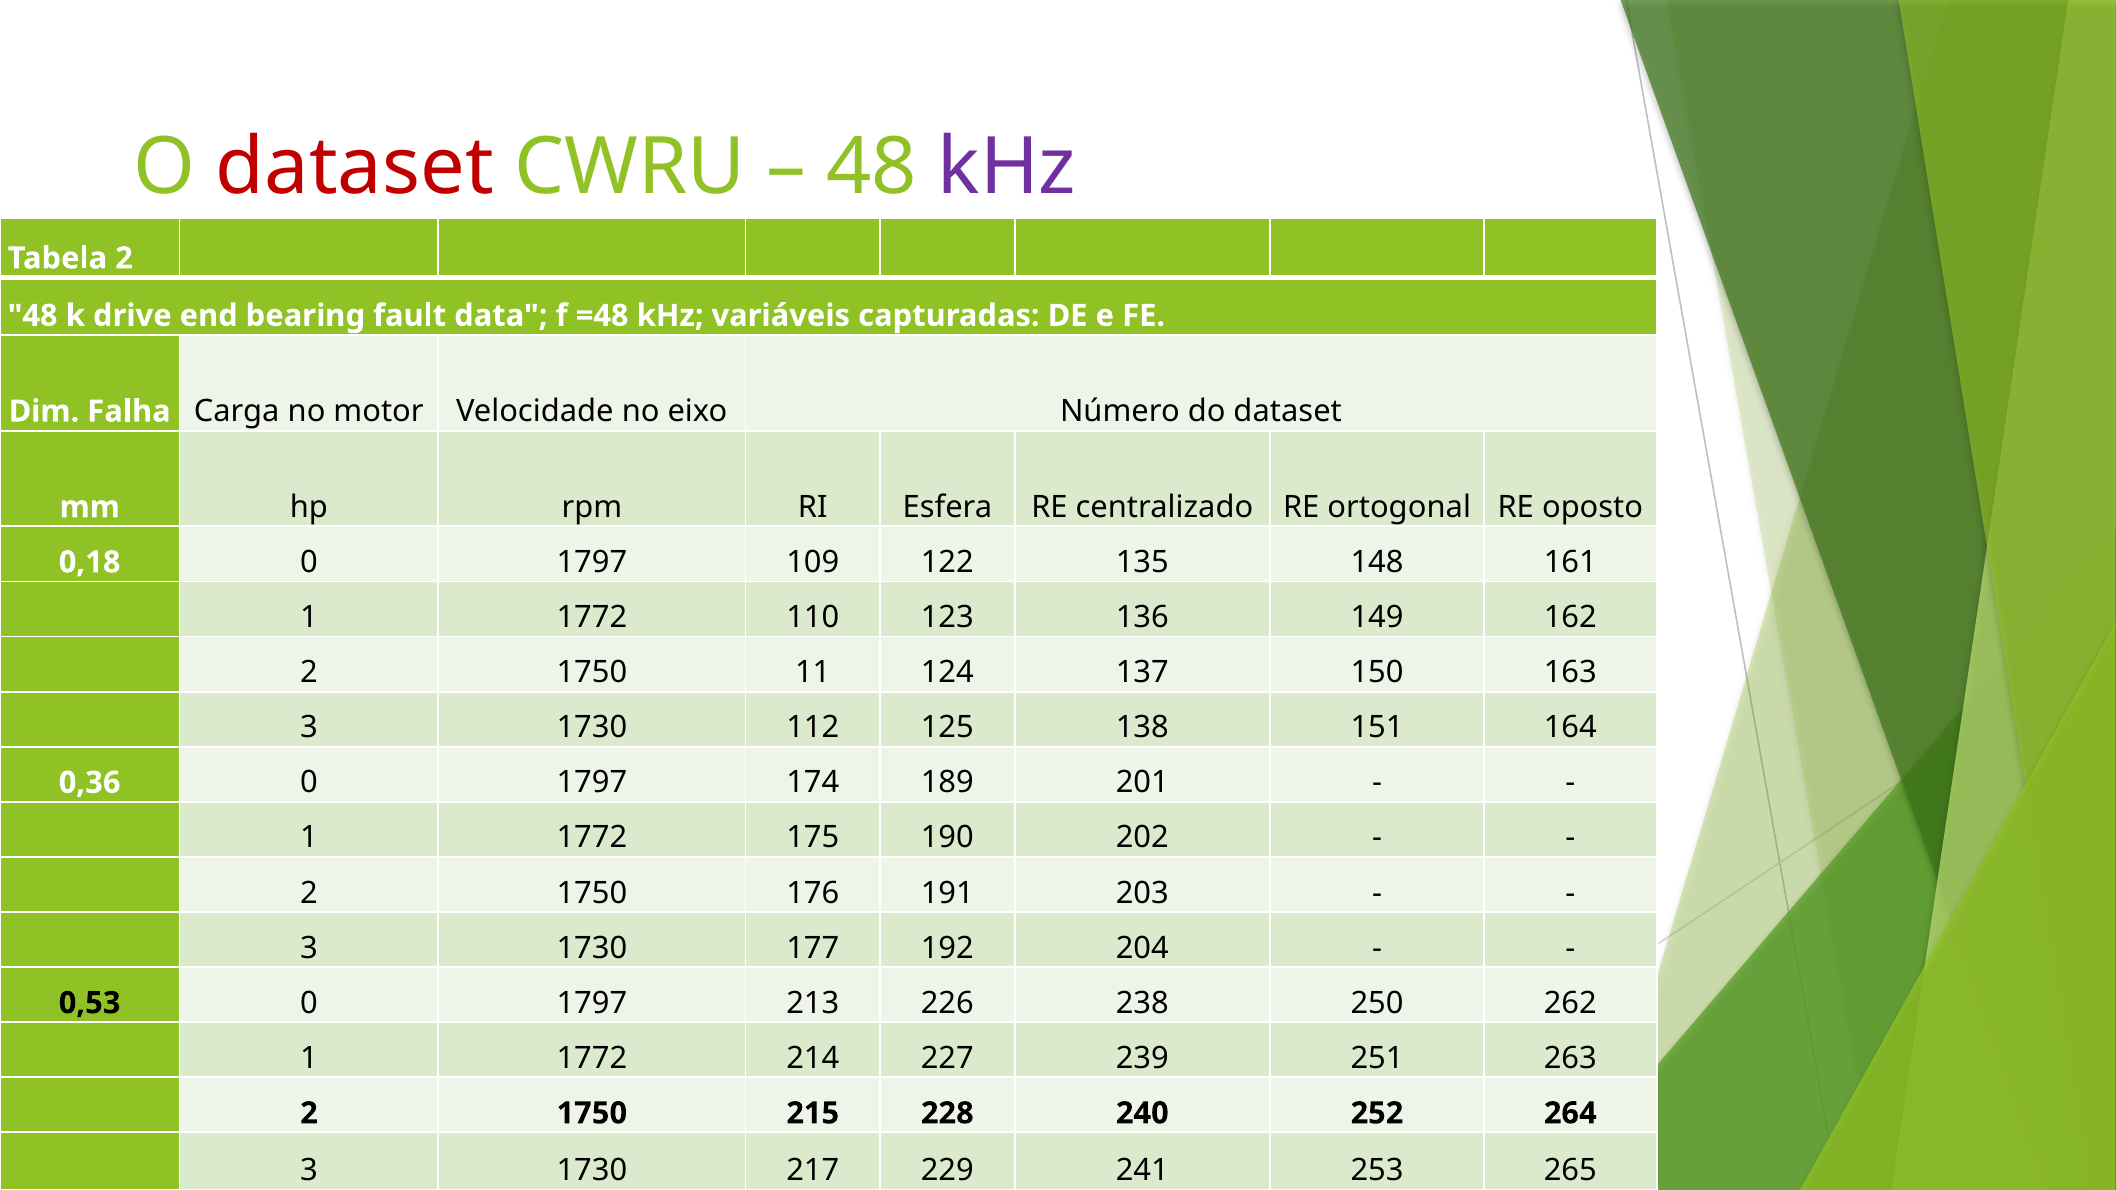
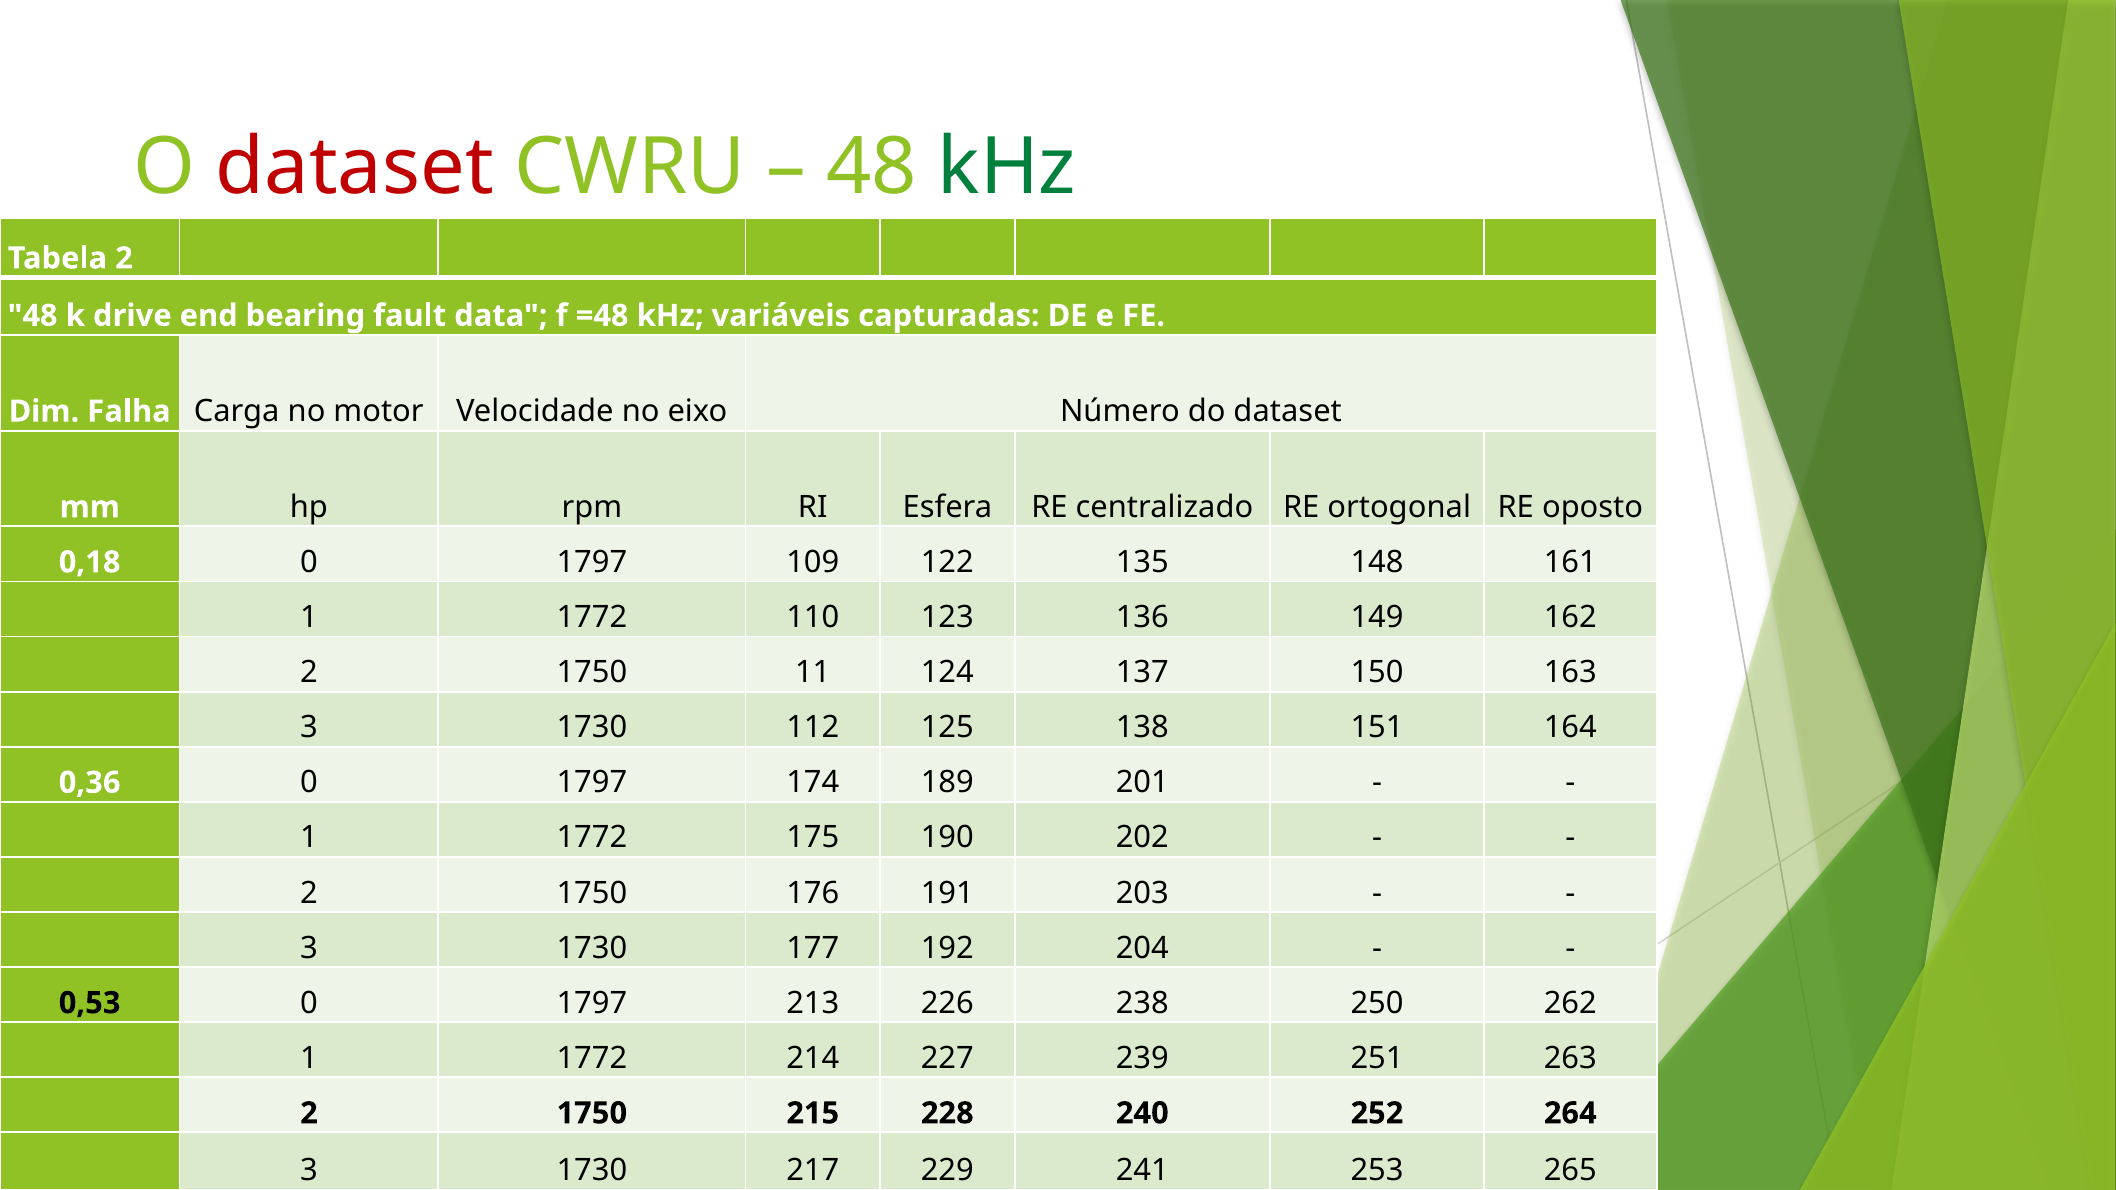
kHz at (1007, 167) colour: purple -> green
